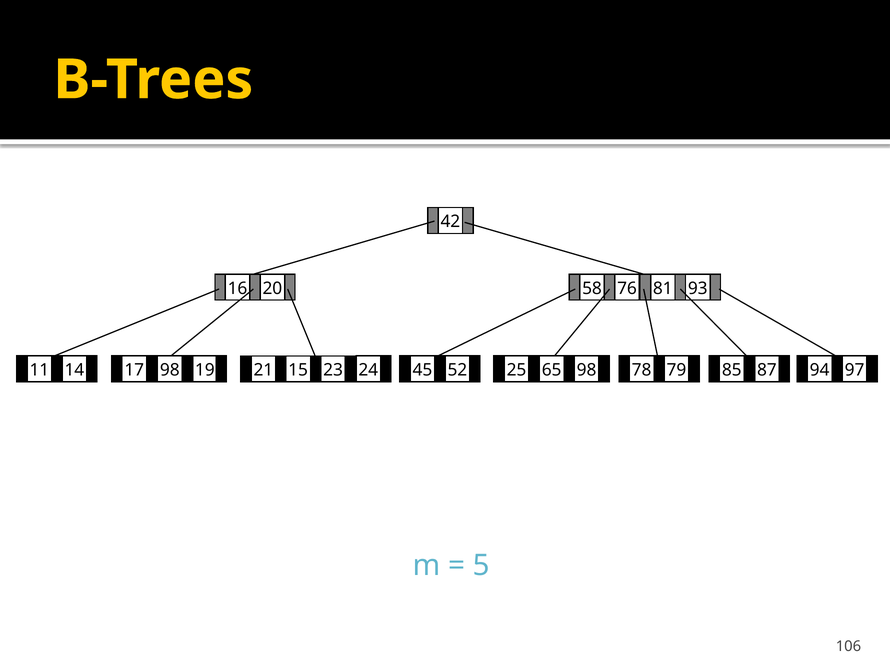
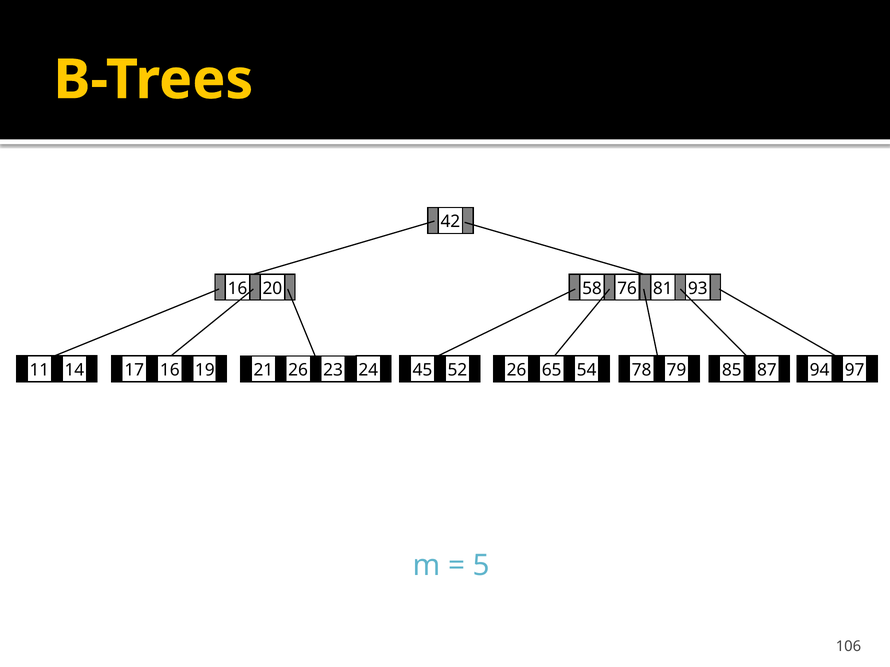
17 98: 98 -> 16
21 15: 15 -> 26
52 25: 25 -> 26
65 98: 98 -> 54
